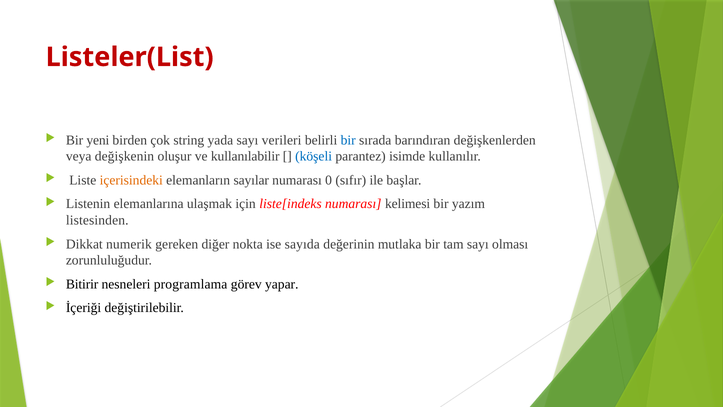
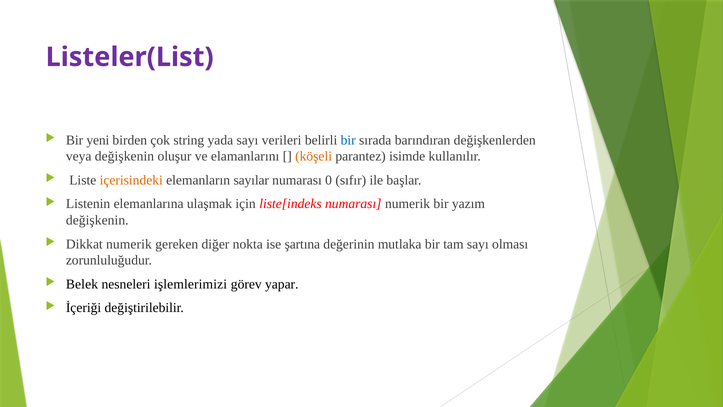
Listeler(List colour: red -> purple
kullanılabilir: kullanılabilir -> elamanlarını
köşeli colour: blue -> orange
numarası kelimesi: kelimesi -> numerik
listesinden at (97, 220): listesinden -> değişkenin
sayıda: sayıda -> şartına
Bitirir: Bitirir -> Belek
programlama: programlama -> işlemlerimizi
